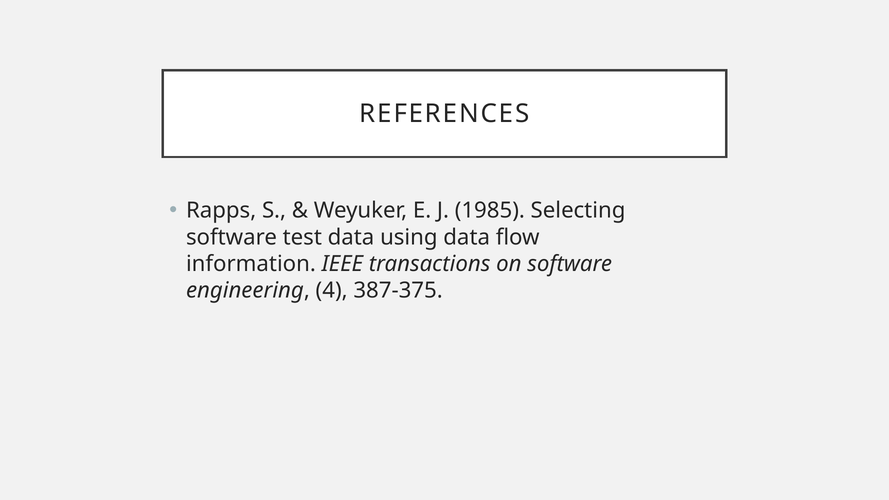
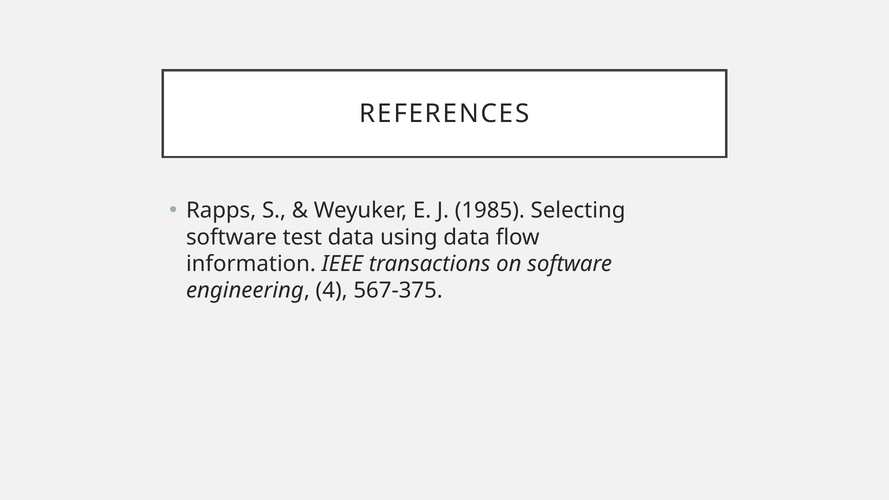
387-375: 387-375 -> 567-375
